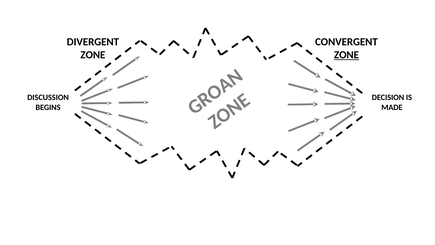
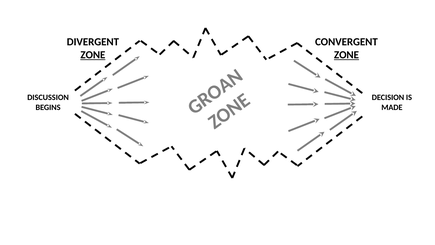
ZONE at (93, 55) underline: none -> present
